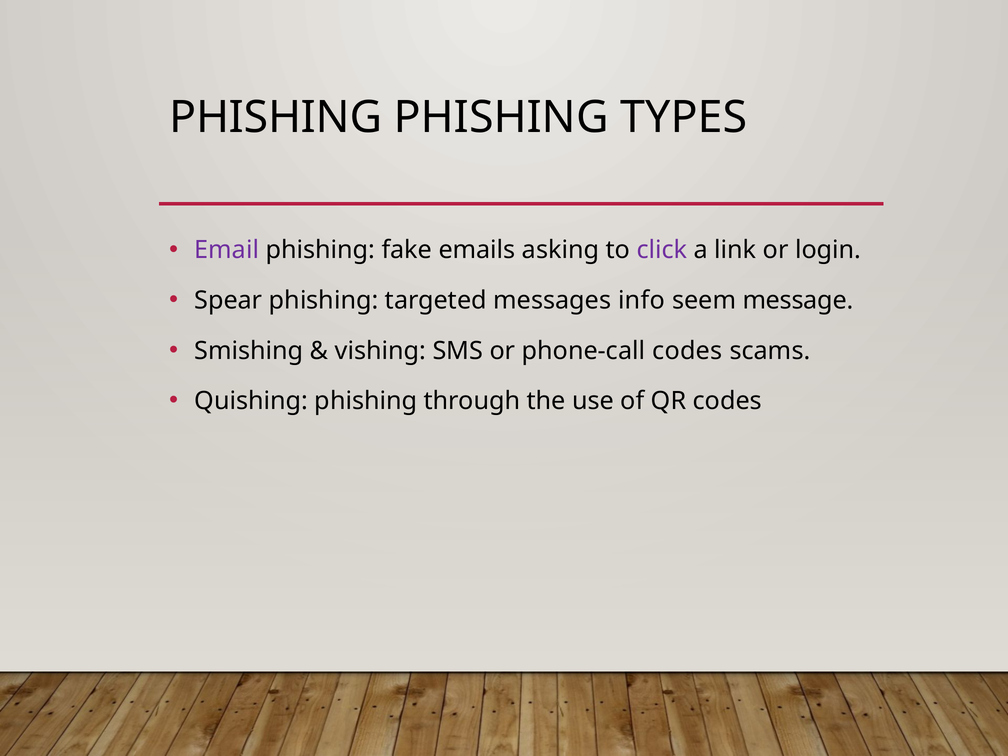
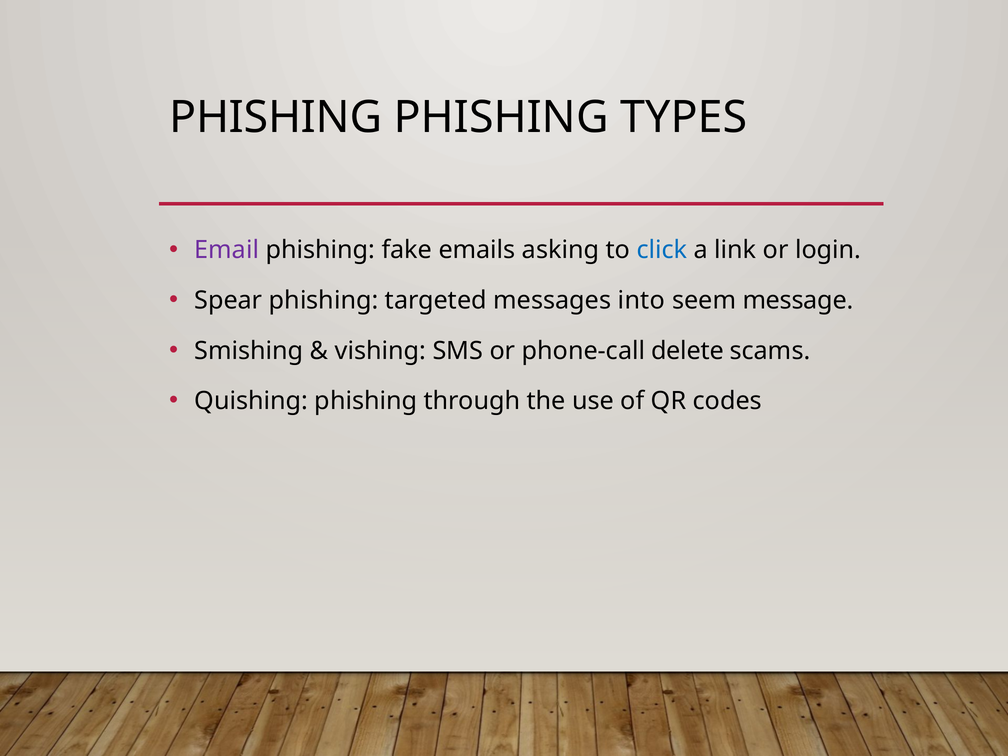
click colour: purple -> blue
info: info -> into
phone-call codes: codes -> delete
